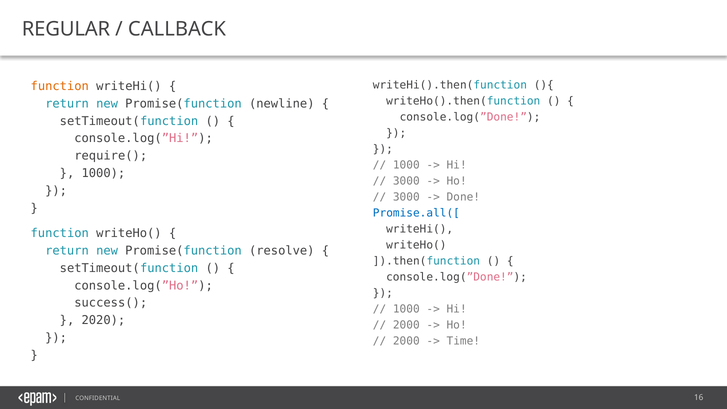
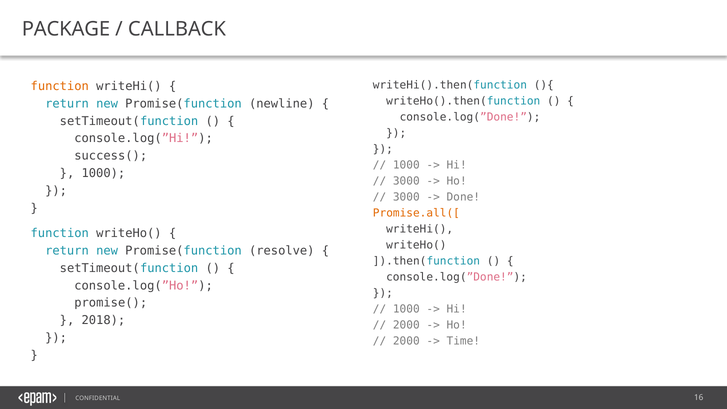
REGULAR: REGULAR -> PACKAGE
require(: require( -> success(
Promise.all([ colour: blue -> orange
success(: success( -> promise(
2020: 2020 -> 2018
